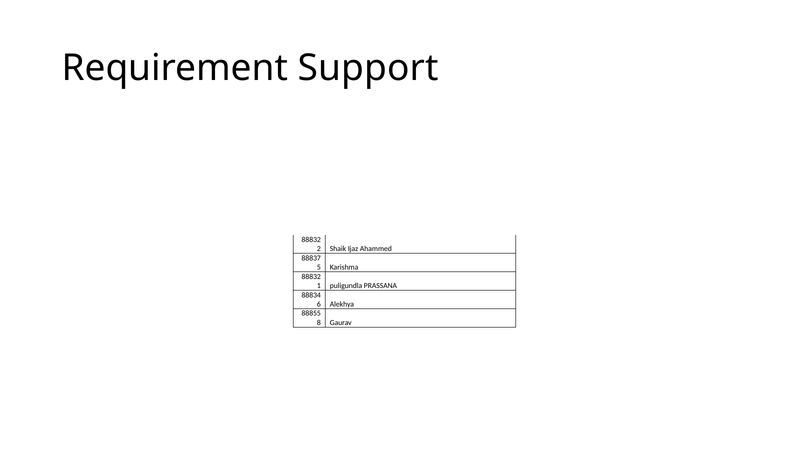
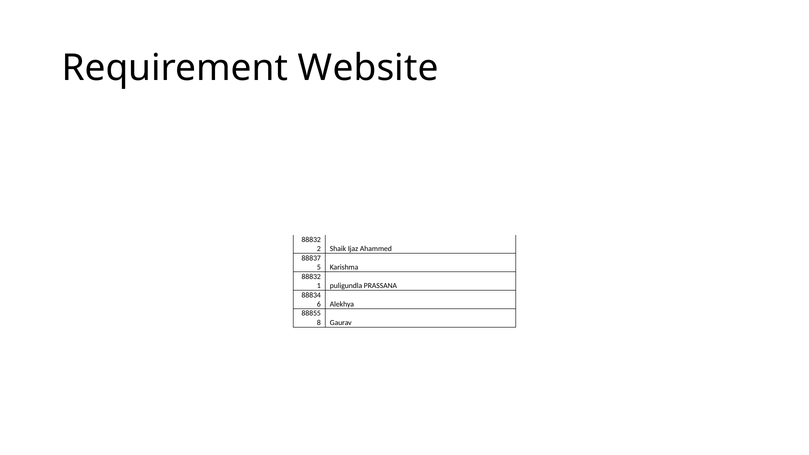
Support: Support -> Website
